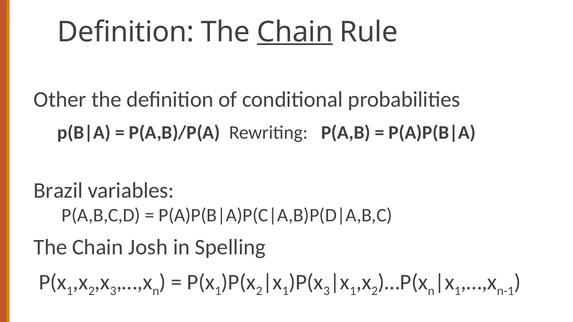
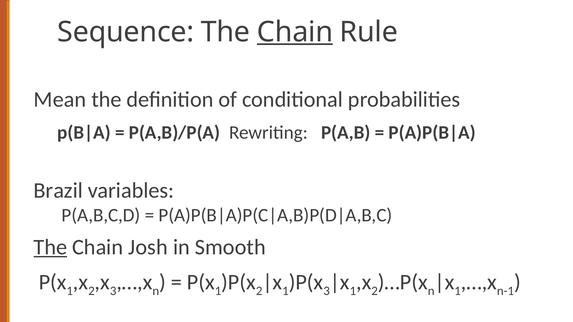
Definition at (126, 32): Definition -> Sequence
Other: Other -> Mean
The at (50, 247) underline: none -> present
Spelling: Spelling -> Smooth
